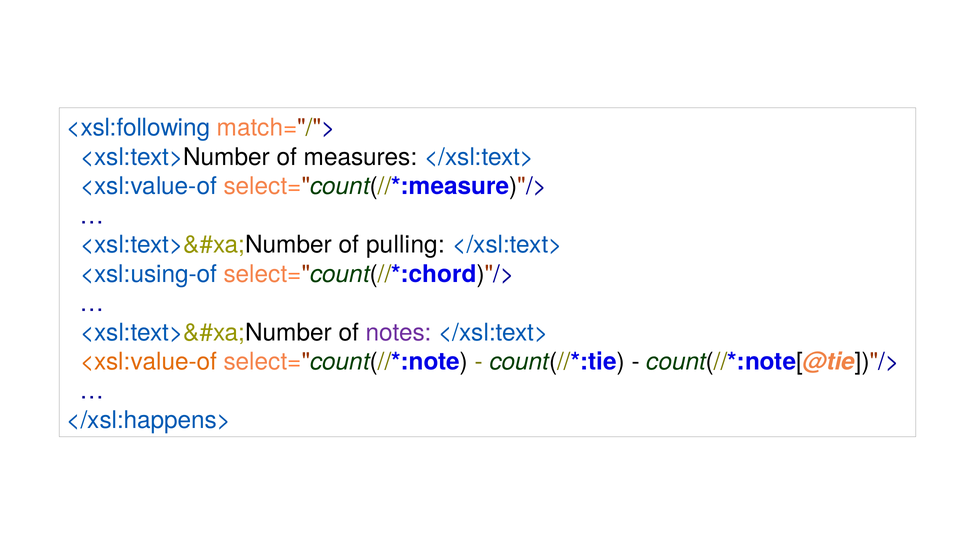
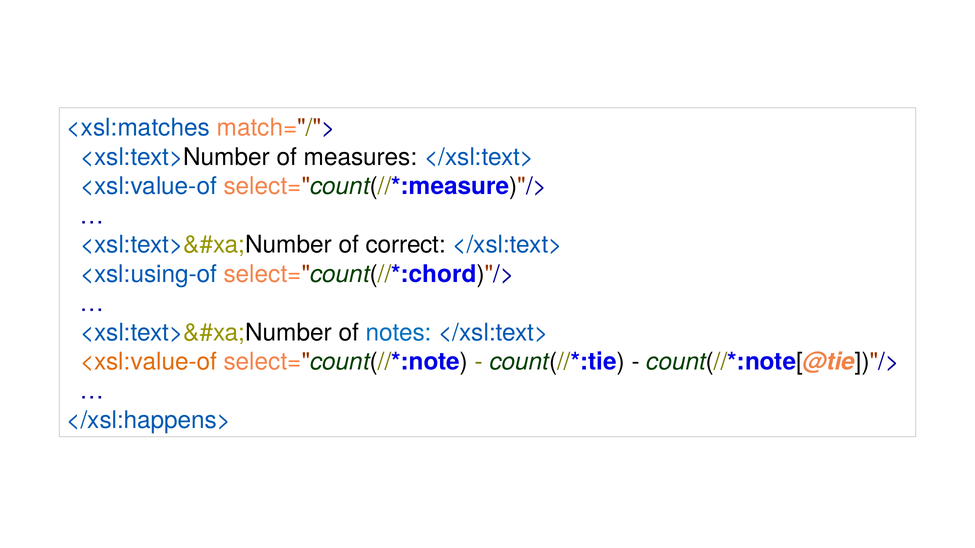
<xsl:following: <xsl:following -> <xsl:matches
pulling: pulling -> correct
notes colour: purple -> blue
